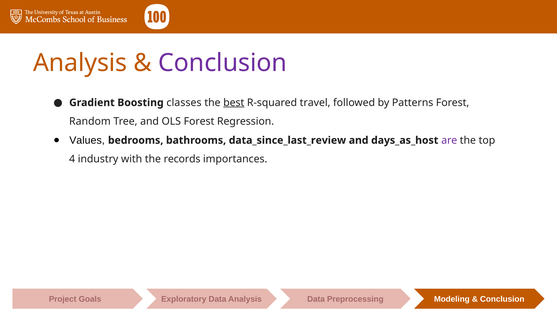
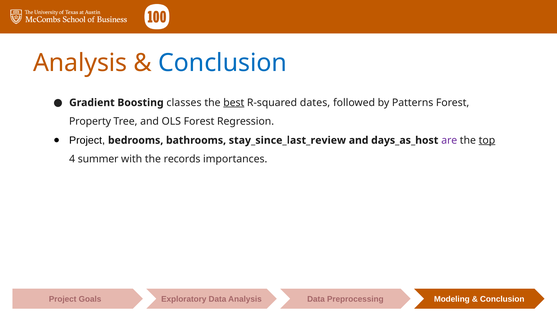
Conclusion at (223, 63) colour: purple -> blue
travel: travel -> dates
Random: Random -> Property
Values at (87, 140): Values -> Project
data_since_last_review: data_since_last_review -> stay_since_last_review
top underline: none -> present
industry: industry -> summer
